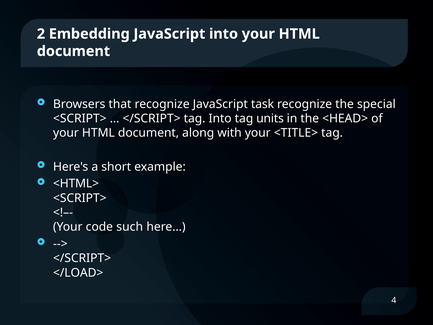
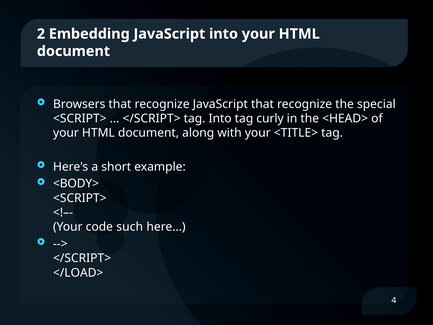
JavaScript task: task -> that
units: units -> curly
<HTML>: <HTML> -> <BODY>
